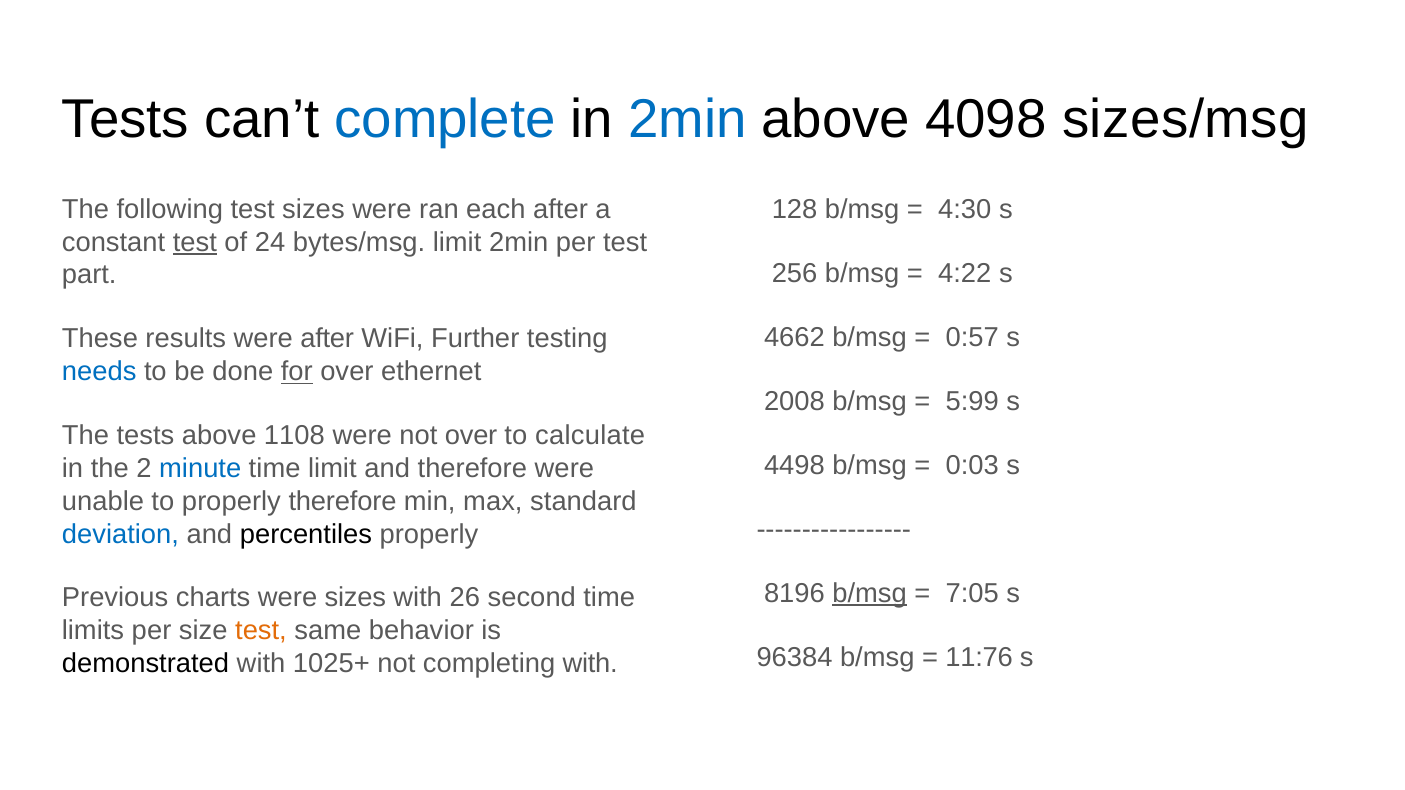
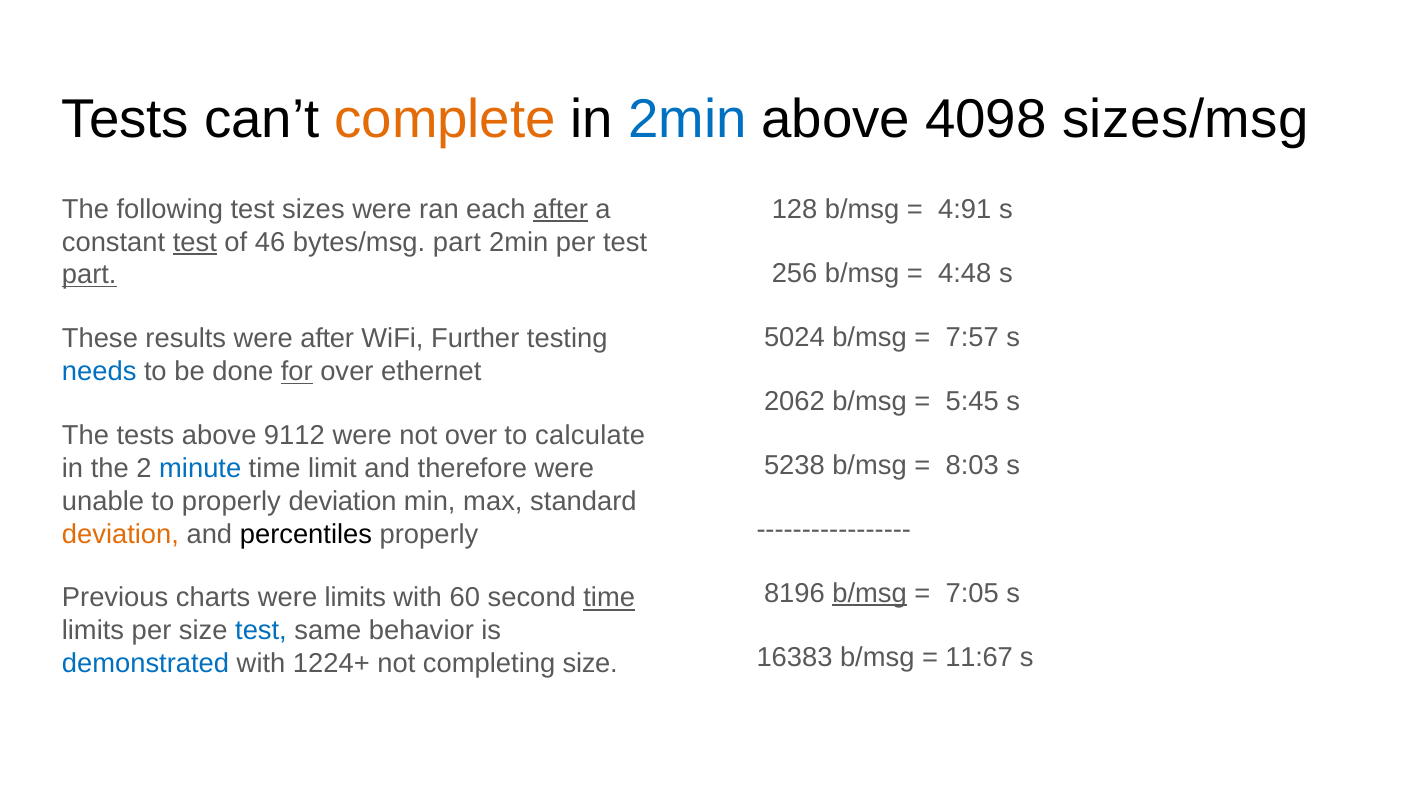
complete colour: blue -> orange
after at (561, 209) underline: none -> present
4:30: 4:30 -> 4:91
24: 24 -> 46
bytes/msg limit: limit -> part
4:22: 4:22 -> 4:48
part at (89, 275) underline: none -> present
4662: 4662 -> 5024
0:57: 0:57 -> 7:57
2008: 2008 -> 2062
5:99: 5:99 -> 5:45
1108: 1108 -> 9112
4498: 4498 -> 5238
0:03: 0:03 -> 8:03
properly therefore: therefore -> deviation
deviation at (120, 534) colour: blue -> orange
were sizes: sizes -> limits
26: 26 -> 60
time at (609, 598) underline: none -> present
test at (261, 631) colour: orange -> blue
96384: 96384 -> 16383
11:76: 11:76 -> 11:67
demonstrated colour: black -> blue
1025+: 1025+ -> 1224+
completing with: with -> size
